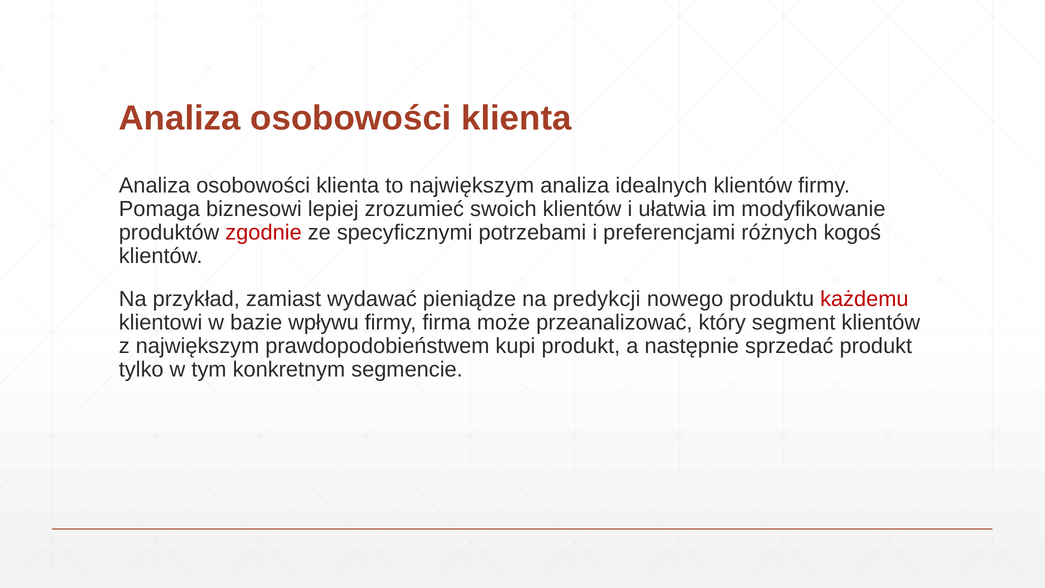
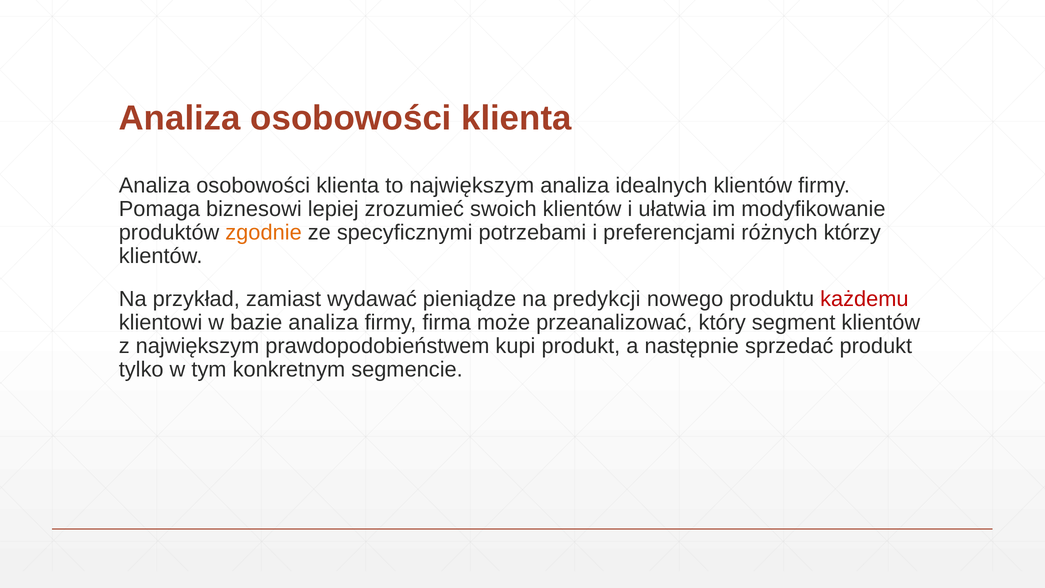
zgodnie colour: red -> orange
kogoś: kogoś -> którzy
bazie wpływu: wpływu -> analiza
